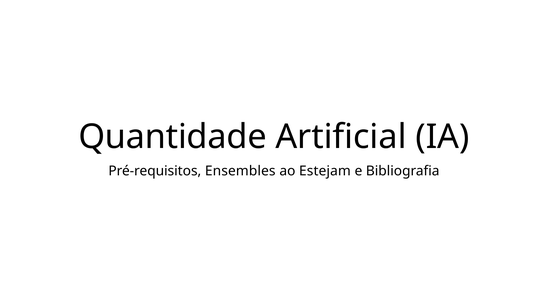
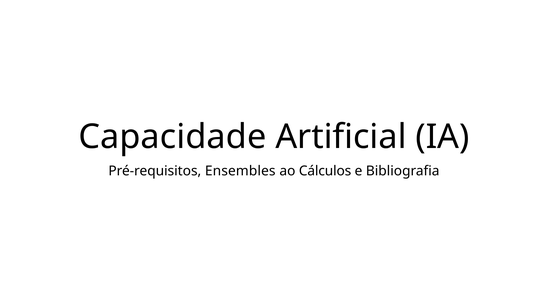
Quantidade: Quantidade -> Capacidade
Estejam: Estejam -> Cálculos
